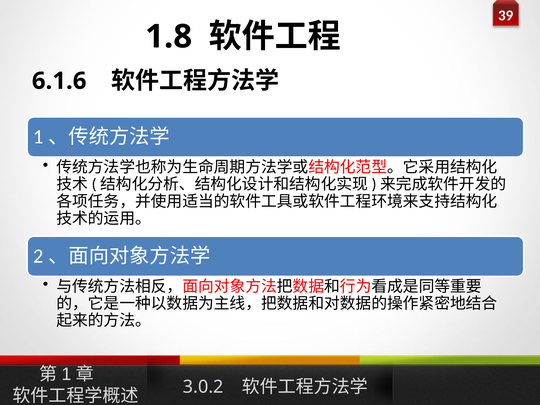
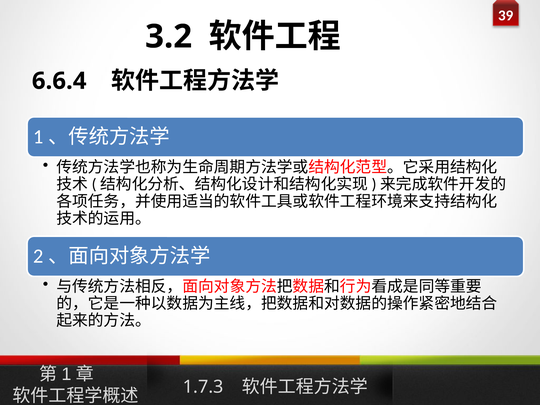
1.8: 1.8 -> 3.2
6.1.6: 6.1.6 -> 6.6.4
3.0.2: 3.0.2 -> 1.7.3
